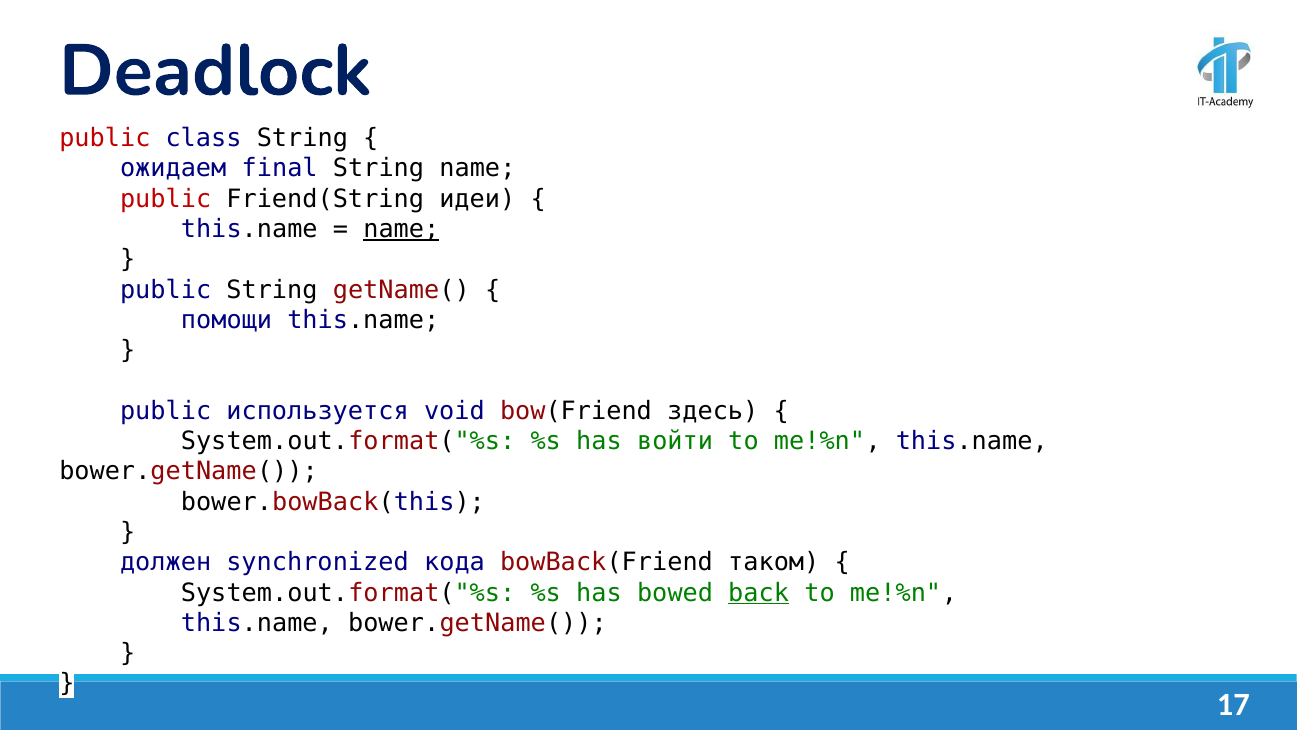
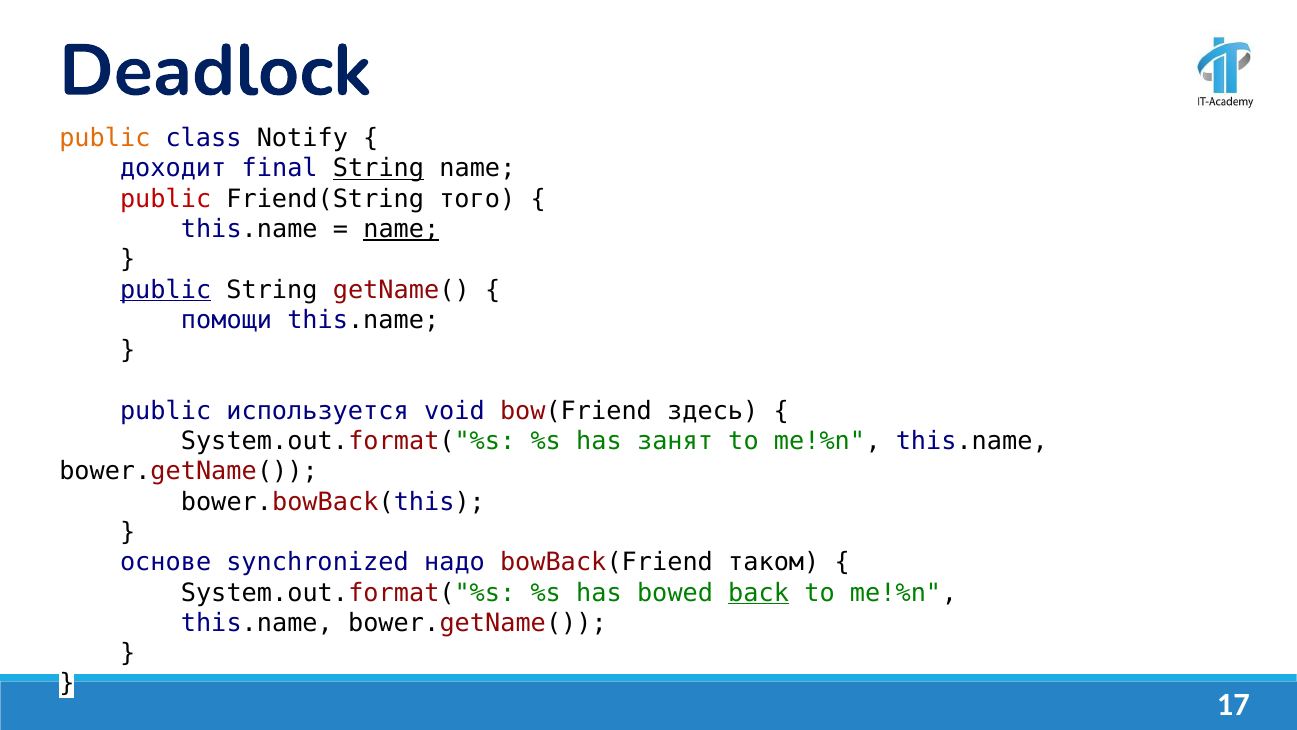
public at (105, 138) colour: red -> orange
class String: String -> Notify
ожидаем: ожидаем -> доходит
String at (379, 168) underline: none -> present
идеи: идеи -> того
public at (166, 290) underline: none -> present
войти: войти -> занят
должен: должен -> основе
кода: кода -> надо
